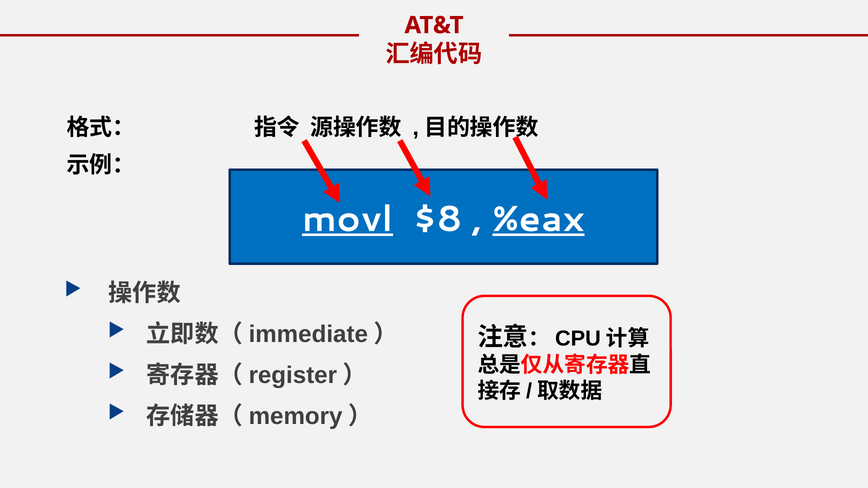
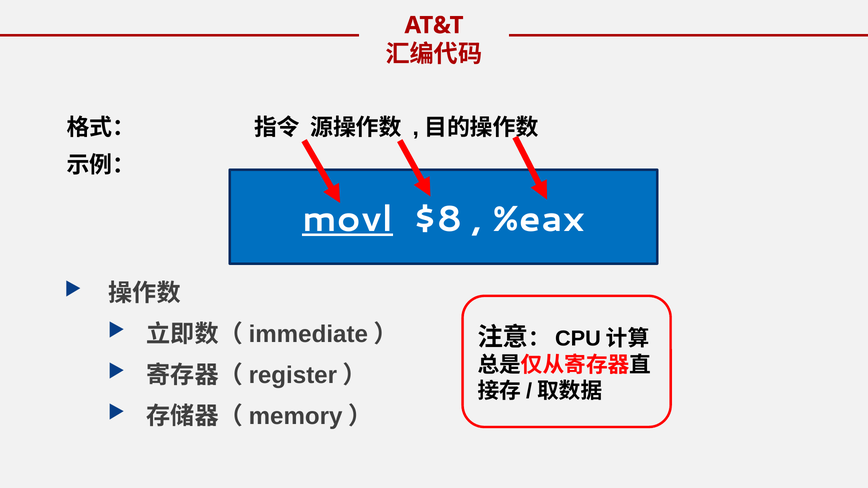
%eax underline: present -> none
